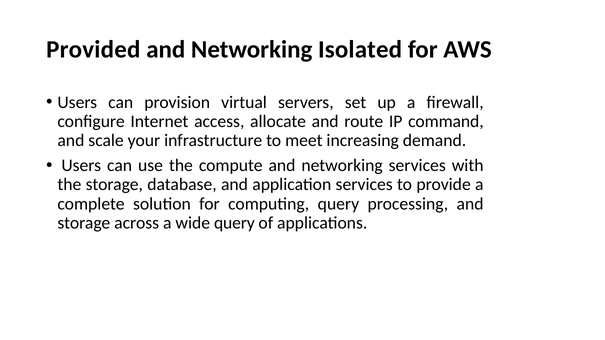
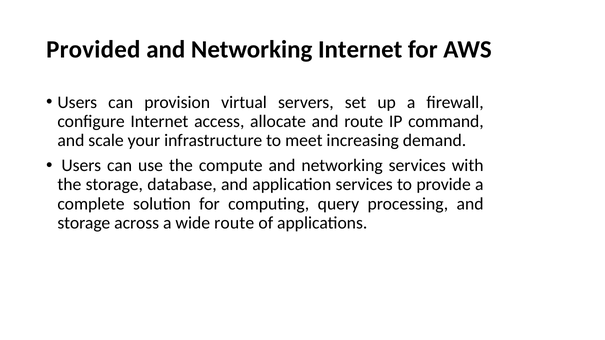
Networking Isolated: Isolated -> Internet
wide query: query -> route
